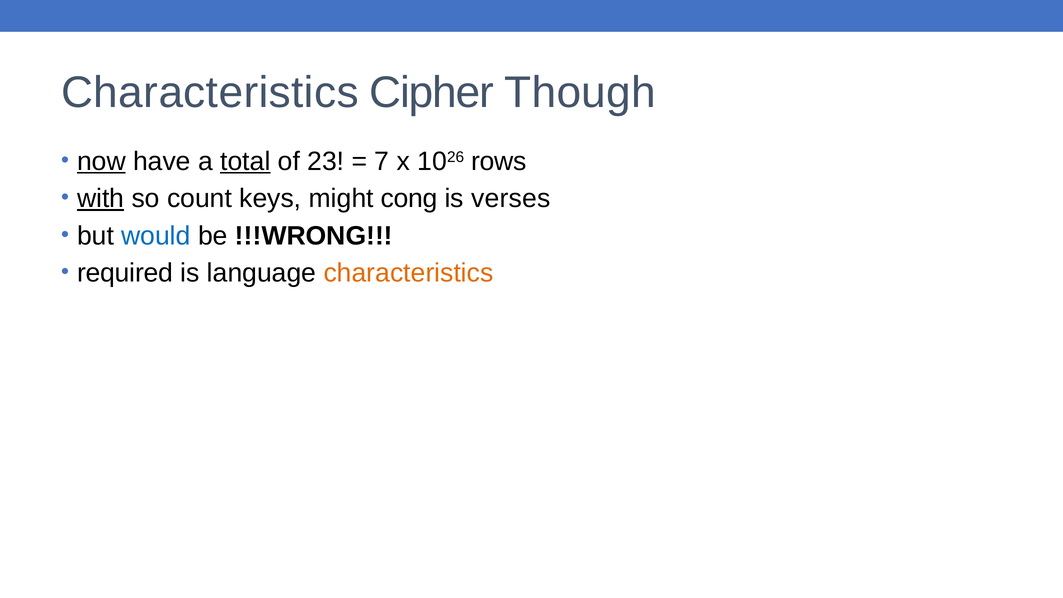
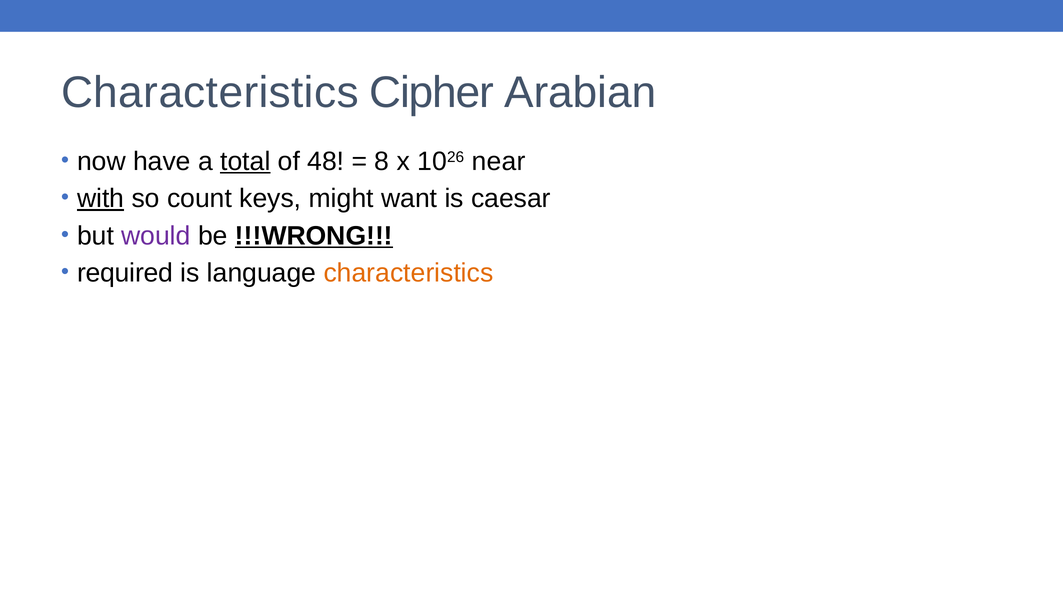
Though: Though -> Arabian
now underline: present -> none
23: 23 -> 48
7: 7 -> 8
rows: rows -> near
cong: cong -> want
verses: verses -> caesar
would colour: blue -> purple
!!!WRONG underline: none -> present
